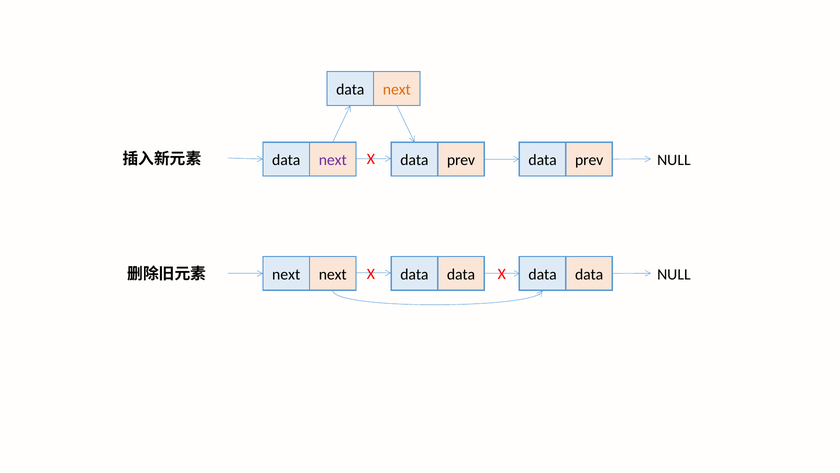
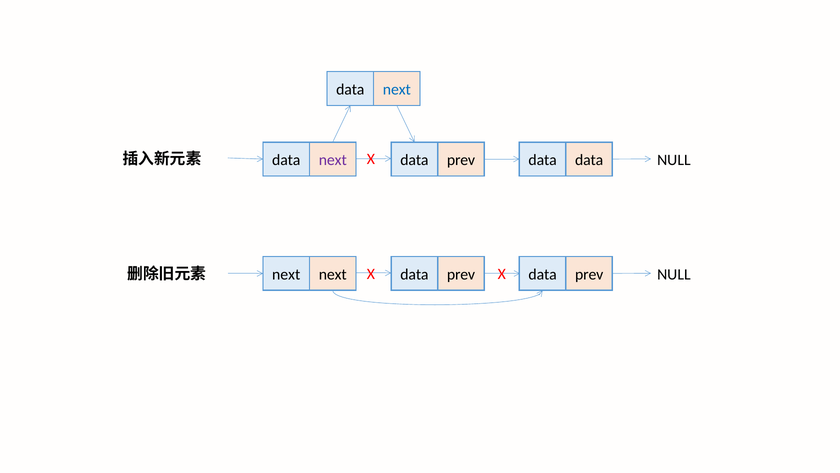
next at (397, 90) colour: orange -> blue
prev at (589, 160): prev -> data
data at (461, 274): data -> prev
data at (589, 274): data -> prev
